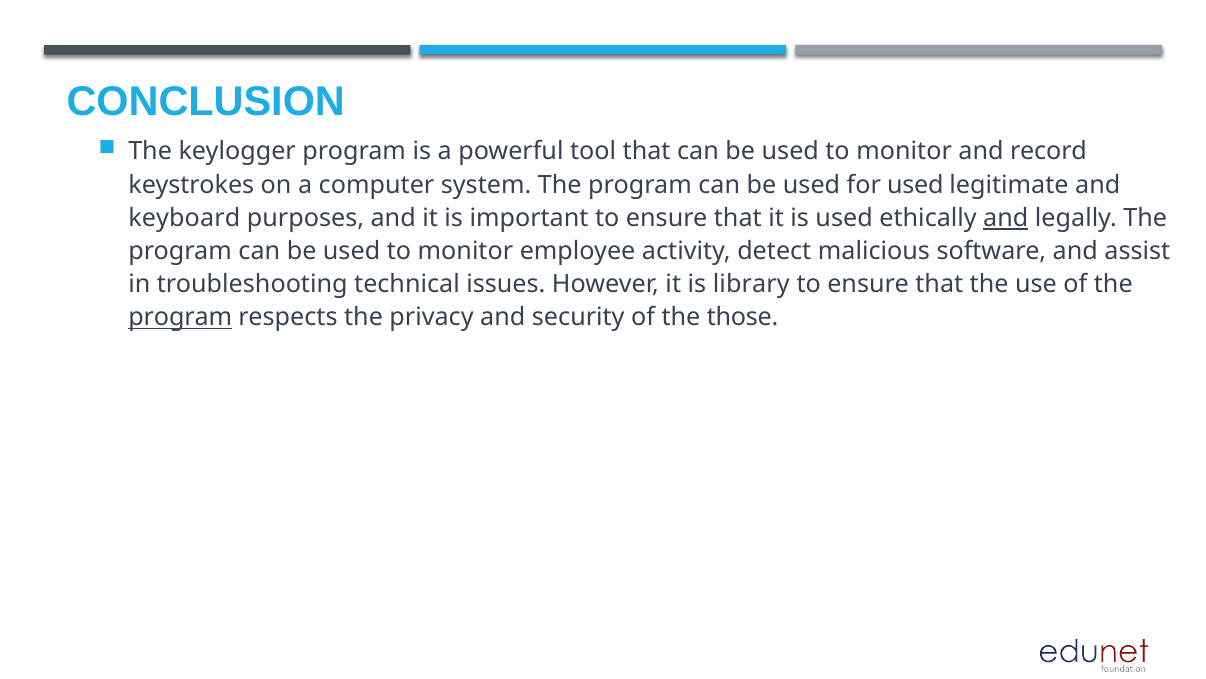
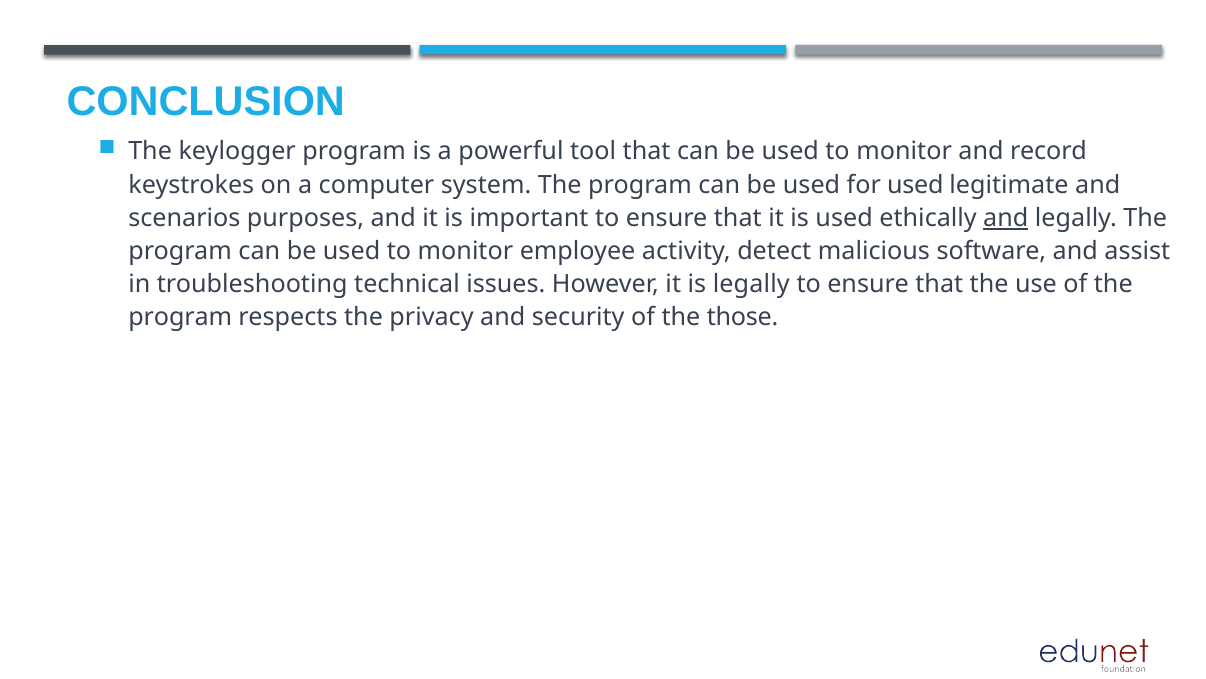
keyboard: keyboard -> scenarios
is library: library -> legally
program at (180, 317) underline: present -> none
